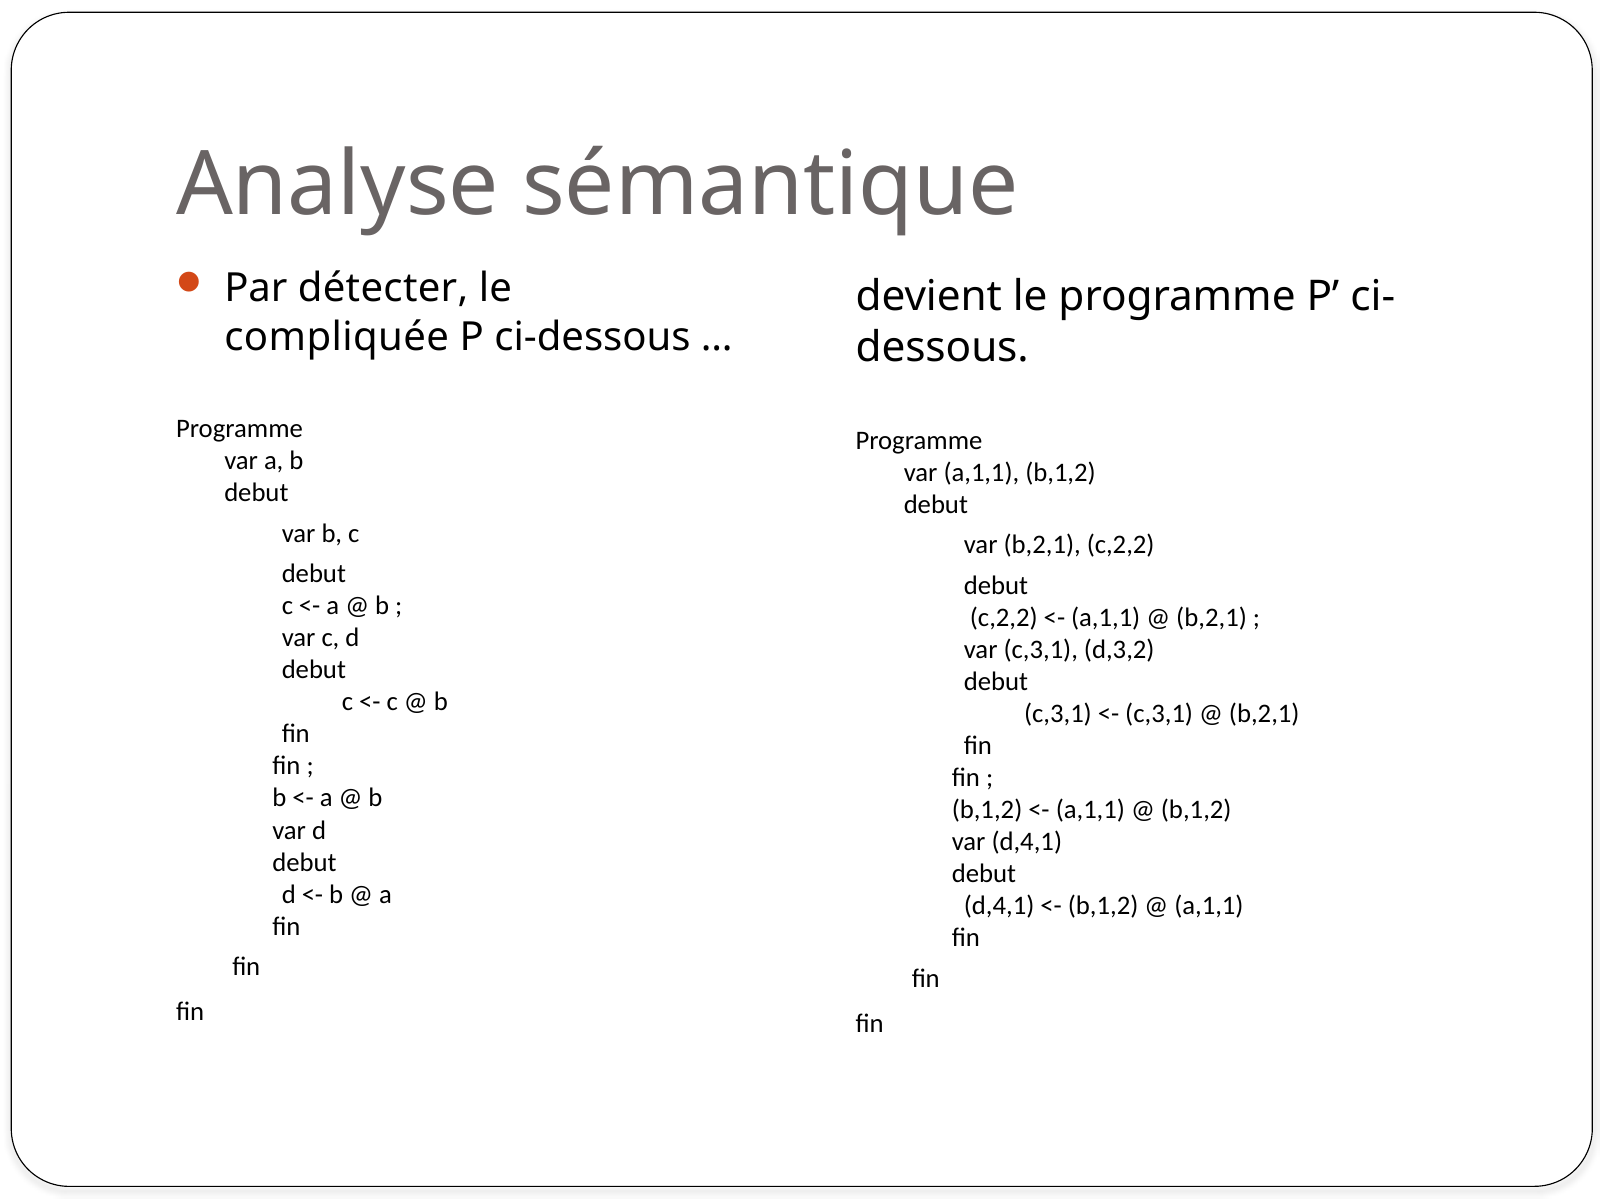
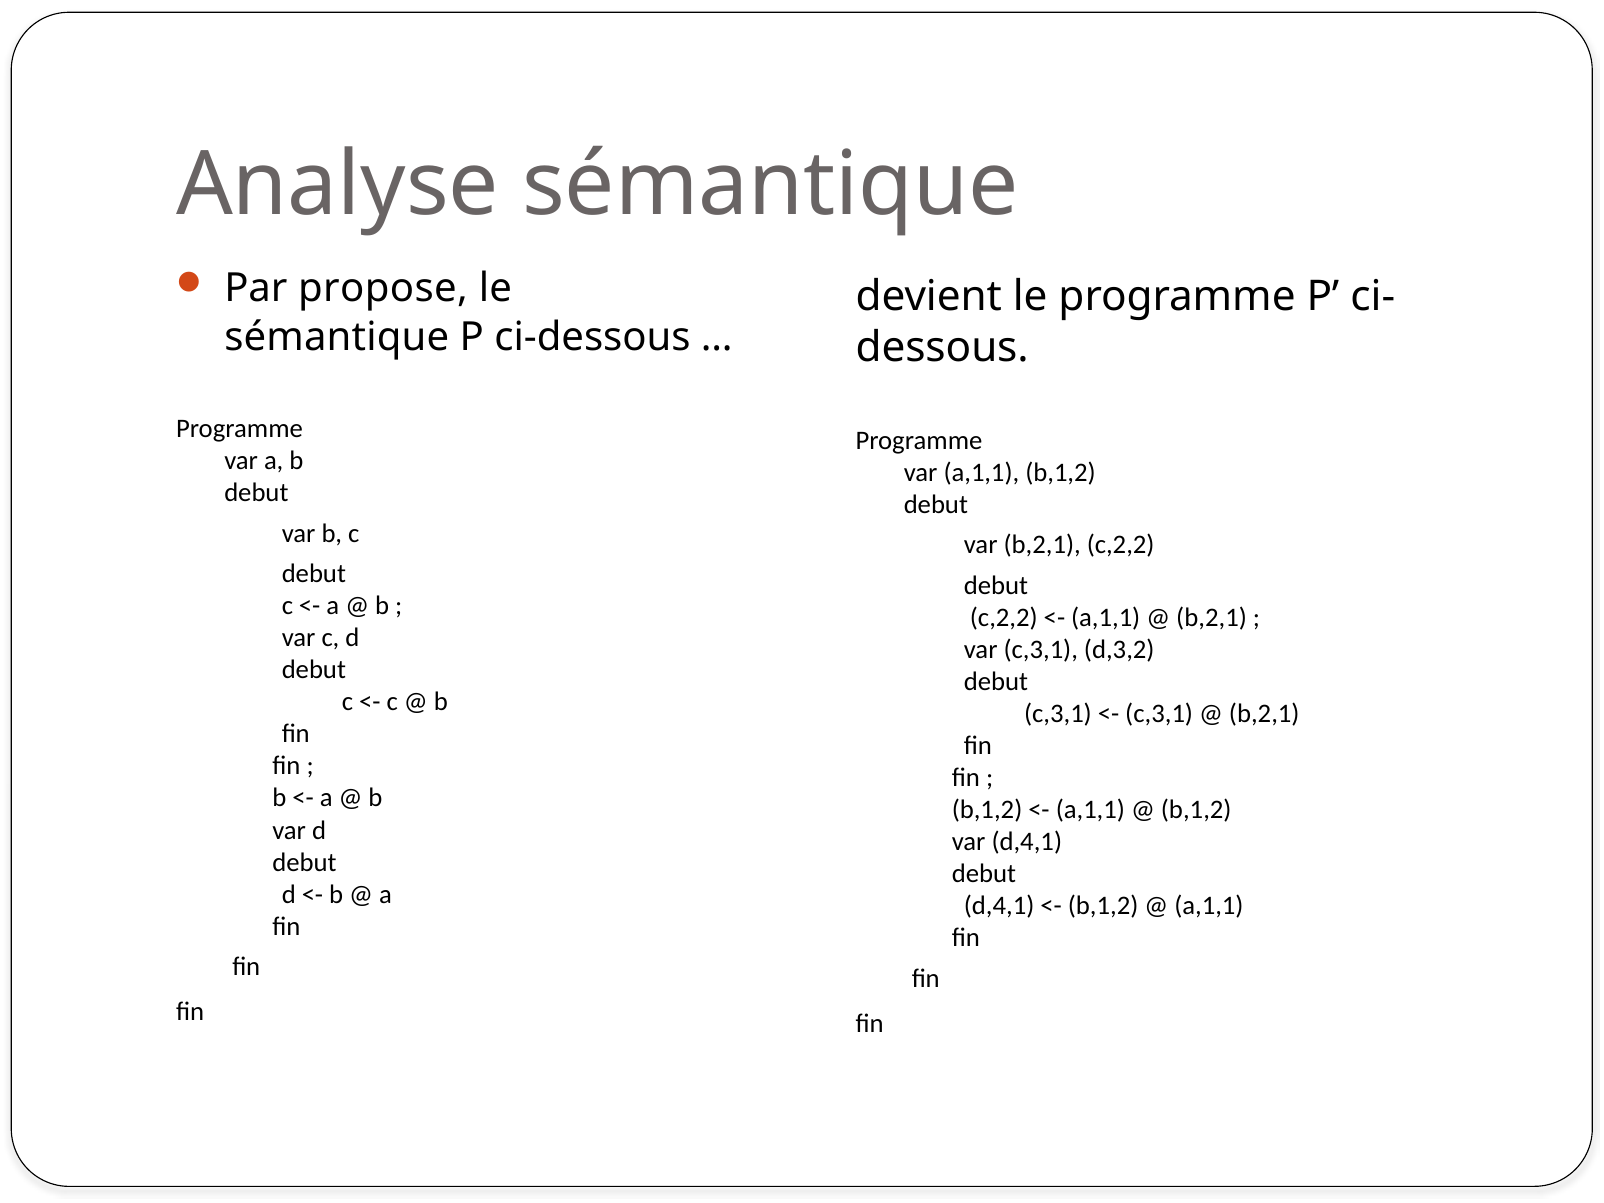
détecter: détecter -> propose
compliquée at (337, 337): compliquée -> sémantique
